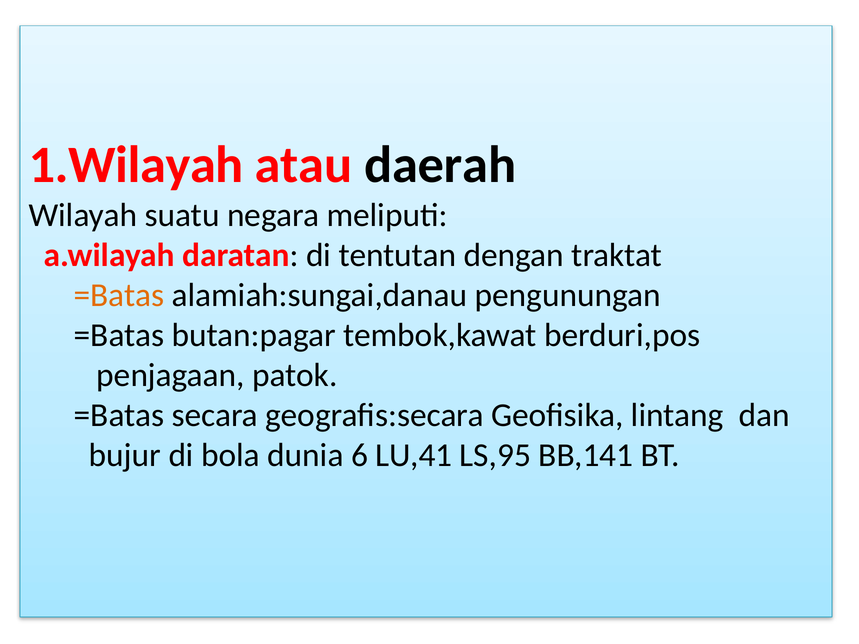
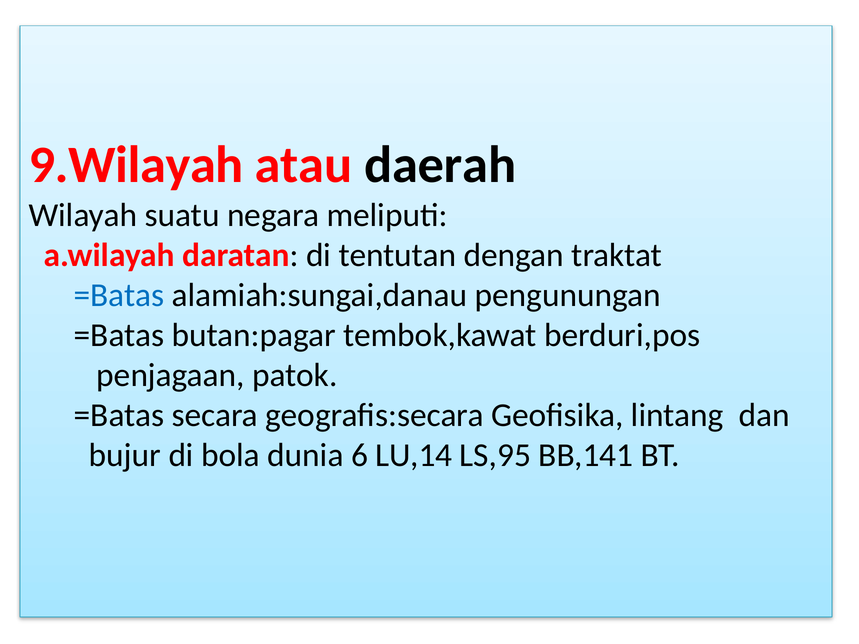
1.Wilayah: 1.Wilayah -> 9.Wilayah
=Batas at (119, 295) colour: orange -> blue
LU,41: LU,41 -> LU,14
